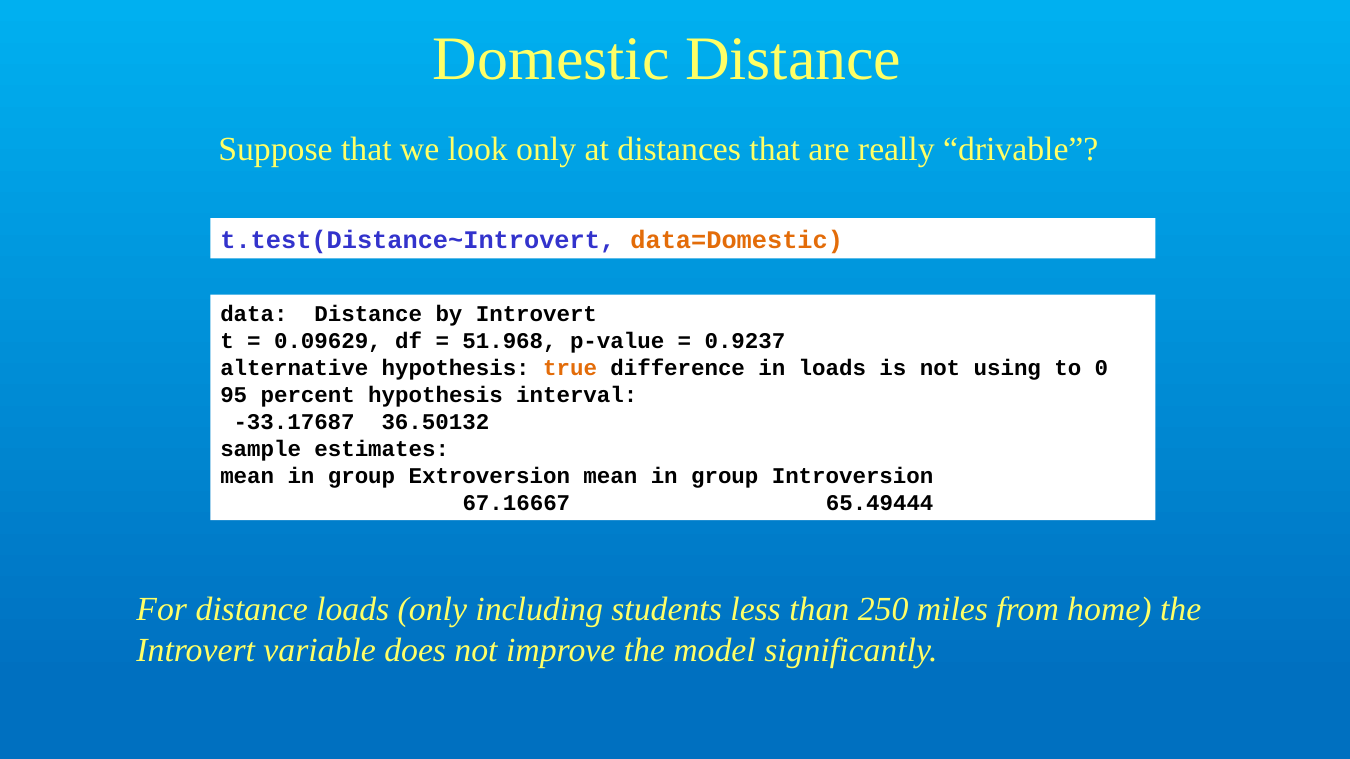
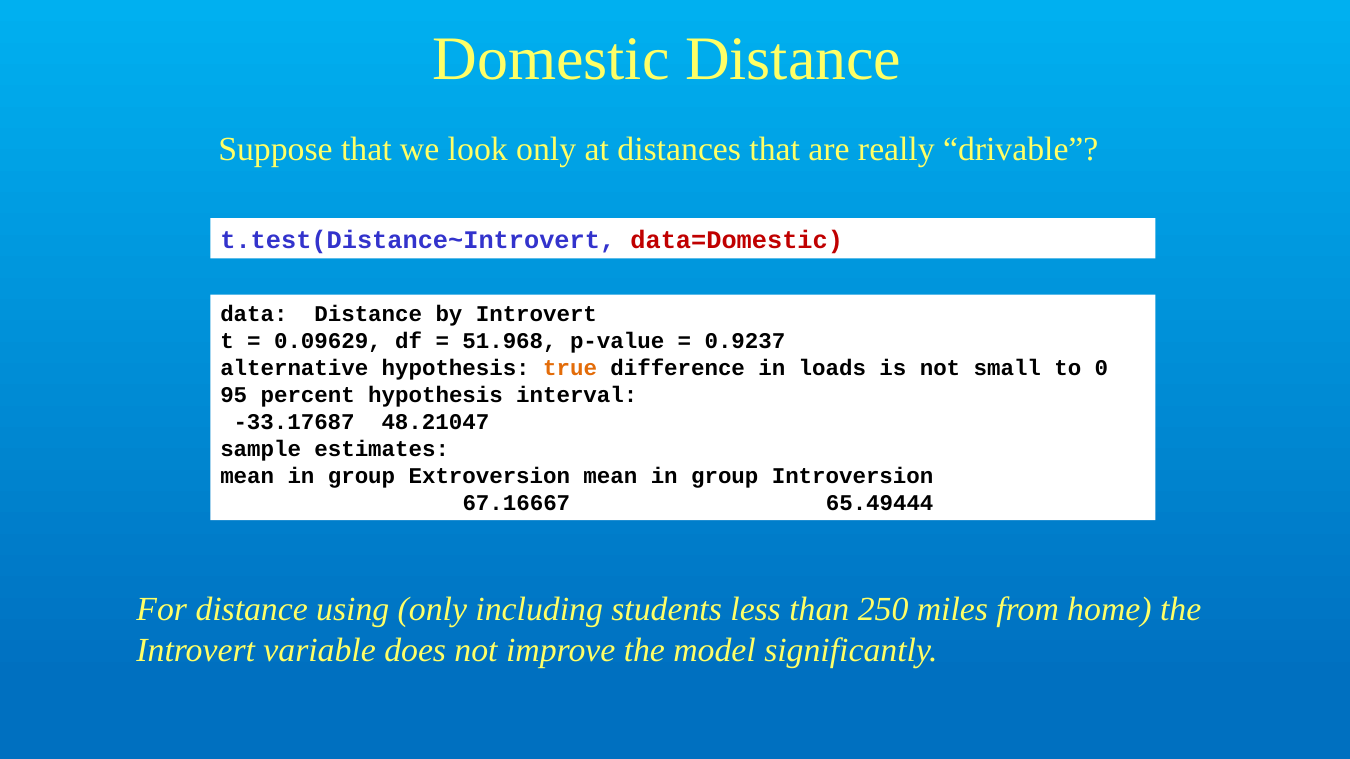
data=Domestic colour: orange -> red
using: using -> small
36.50132: 36.50132 -> 48.21047
distance loads: loads -> using
